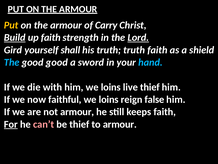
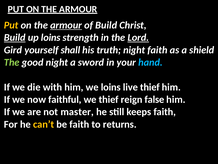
armour at (66, 25) underline: none -> present
of Carry: Carry -> Build
up faith: faith -> loins
truth truth: truth -> night
The at (12, 62) colour: light blue -> light green
good good: good -> night
loins at (109, 99): loins -> thief
not armour: armour -> master
For underline: present -> none
can’t colour: pink -> yellow
be thief: thief -> faith
to armour: armour -> returns
